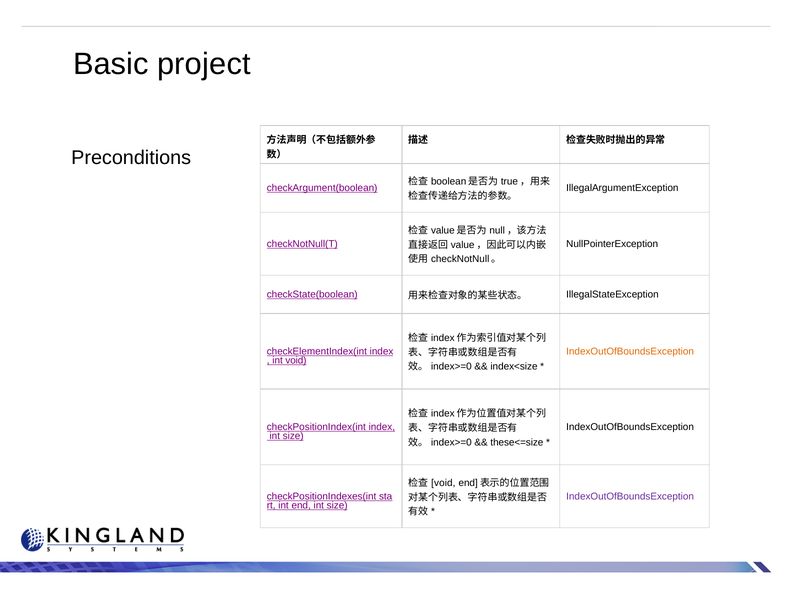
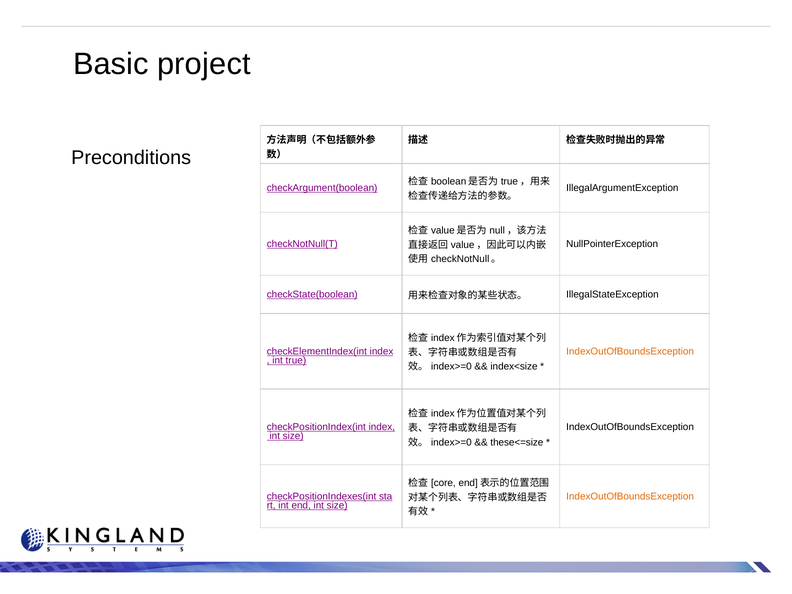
int void: void -> true
void at (443, 483): void -> core
IndexOutOfBoundsException at (630, 496) colour: purple -> orange
